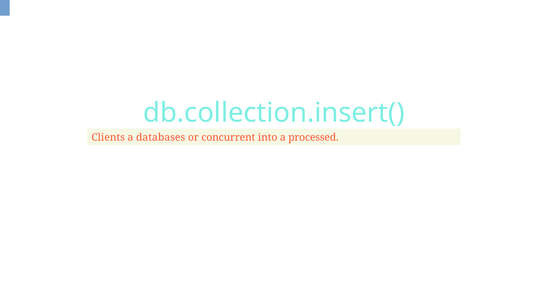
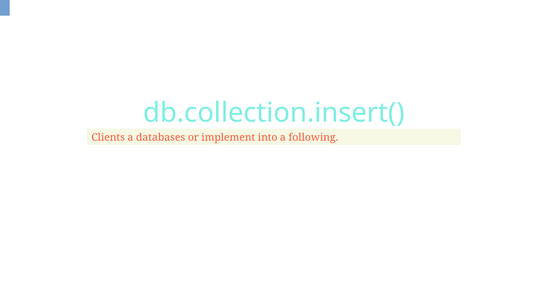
concurrent: concurrent -> implement
processed: processed -> following
